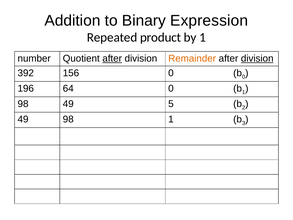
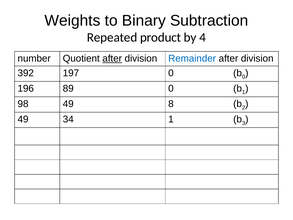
Addition: Addition -> Weights
Expression: Expression -> Subtraction
by 1: 1 -> 4
Remainder colour: orange -> blue
division at (257, 58) underline: present -> none
156: 156 -> 197
64: 64 -> 89
5: 5 -> 8
49 98: 98 -> 34
